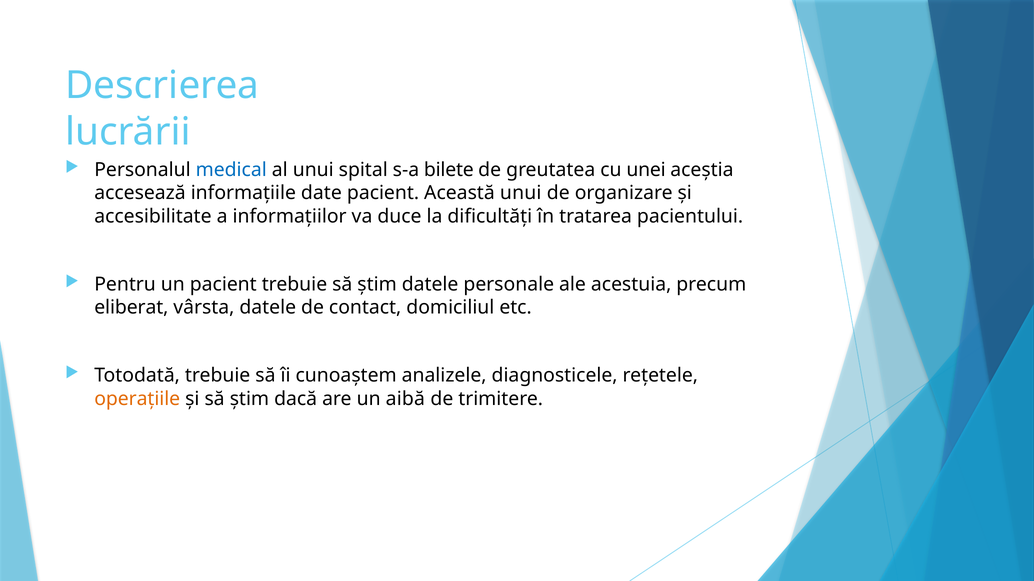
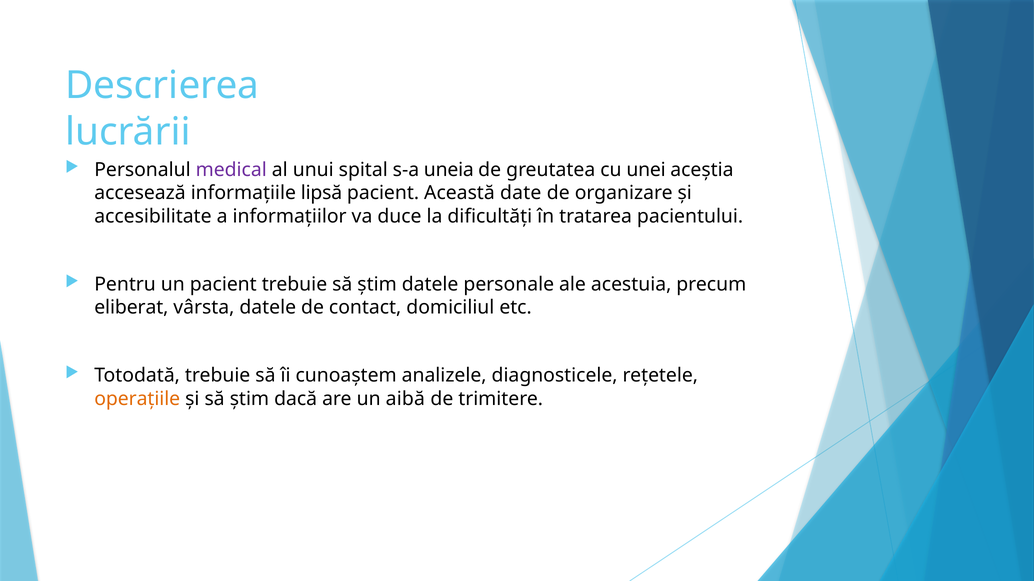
medical colour: blue -> purple
bilete: bilete -> uneia
date: date -> lipsă
Această unui: unui -> date
